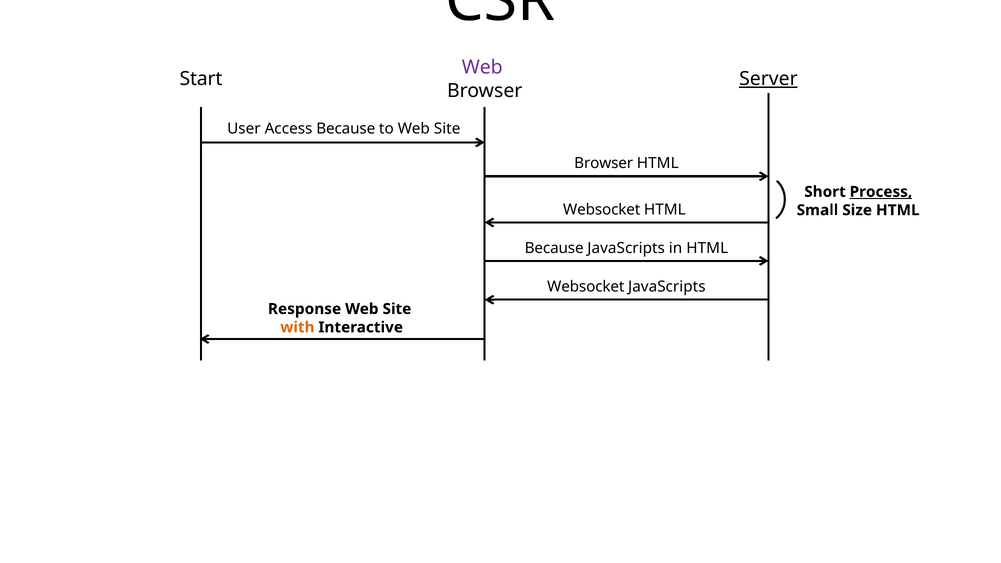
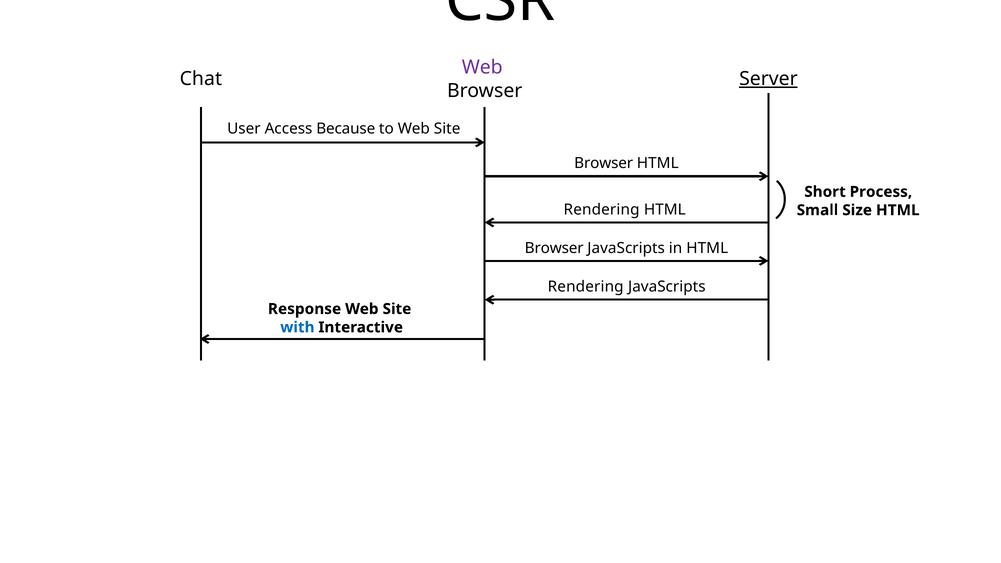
Start: Start -> Chat
Process underline: present -> none
Websocket at (602, 210): Websocket -> Rendering
Because at (554, 248): Because -> Browser
Websocket at (586, 287): Websocket -> Rendering
with colour: orange -> blue
